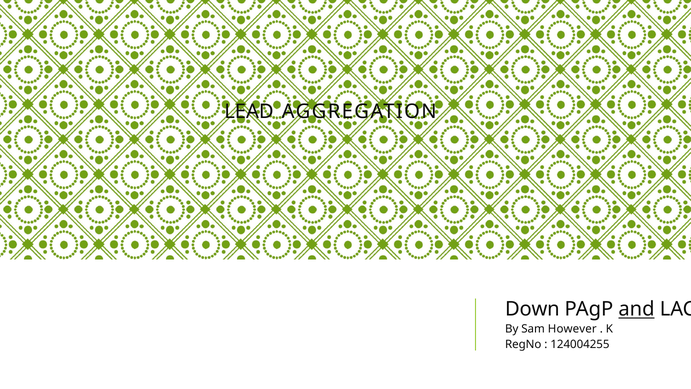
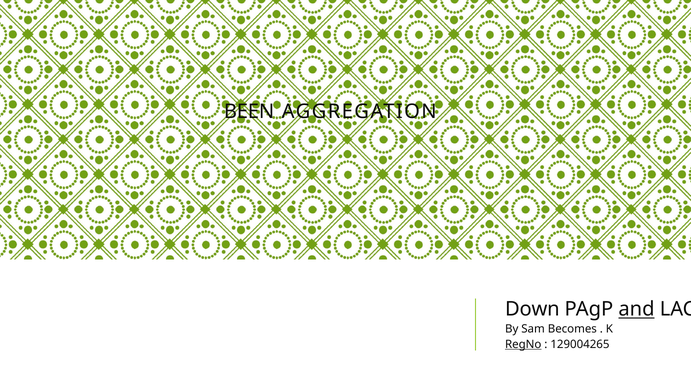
LEAD: LEAD -> BEEN
However: However -> Becomes
RegNo underline: none -> present
124004255: 124004255 -> 129004265
